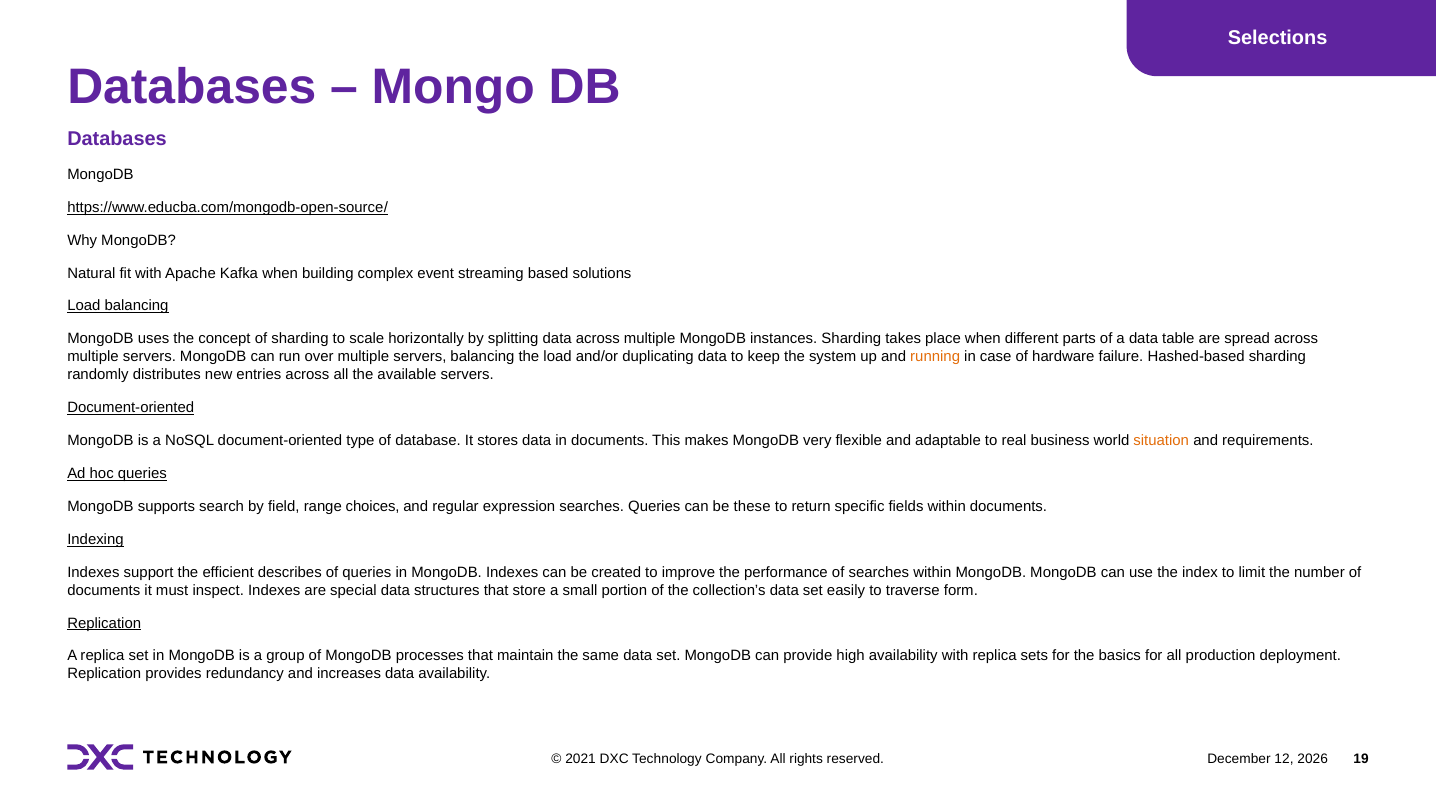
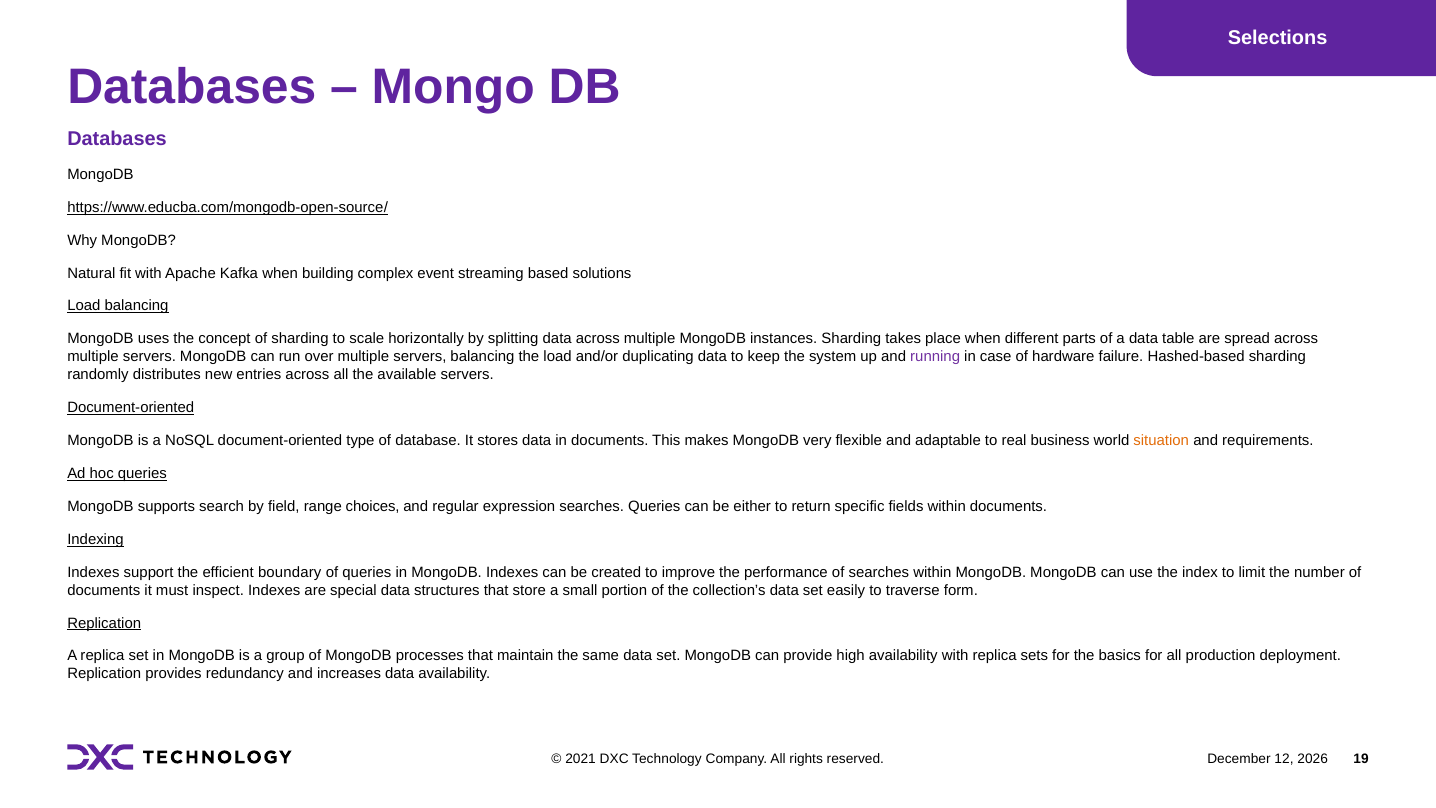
running colour: orange -> purple
these: these -> either
describes: describes -> boundary
